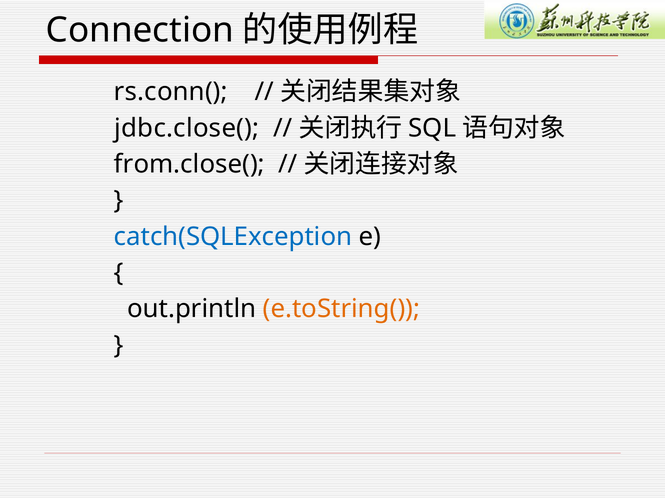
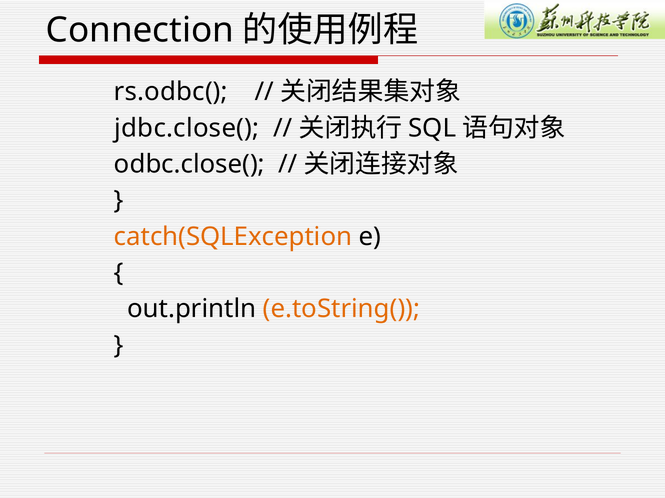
rs.conn(: rs.conn( -> rs.odbc(
from.close(: from.close( -> odbc.close(
catch(SQLException colour: blue -> orange
